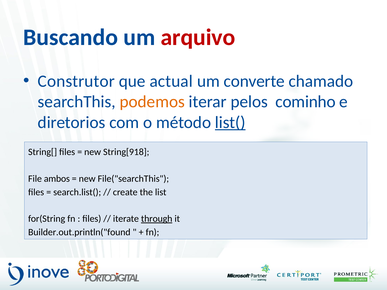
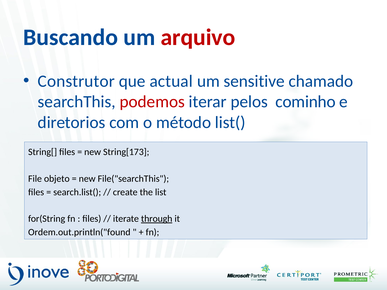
converte: converte -> sensitive
podemos colour: orange -> red
list( underline: present -> none
String[918: String[918 -> String[173
ambos: ambos -> objeto
Builder.out.println("found: Builder.out.println("found -> Ordem.out.println("found
